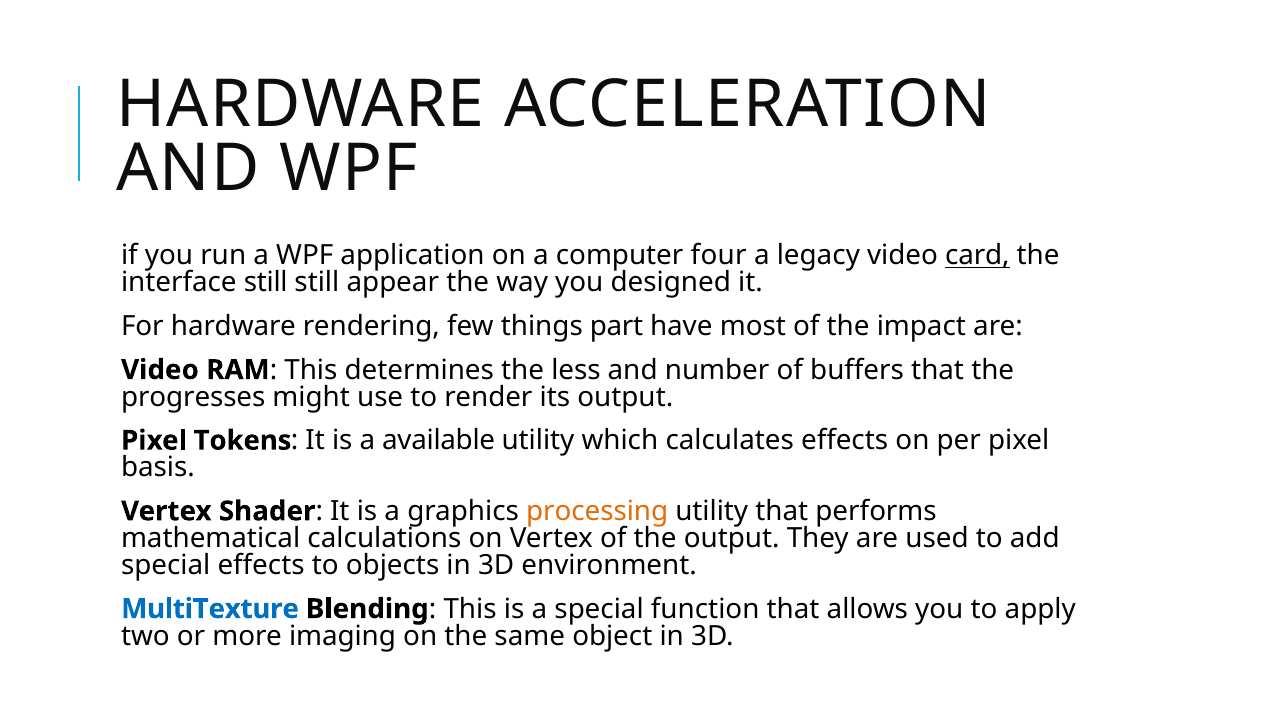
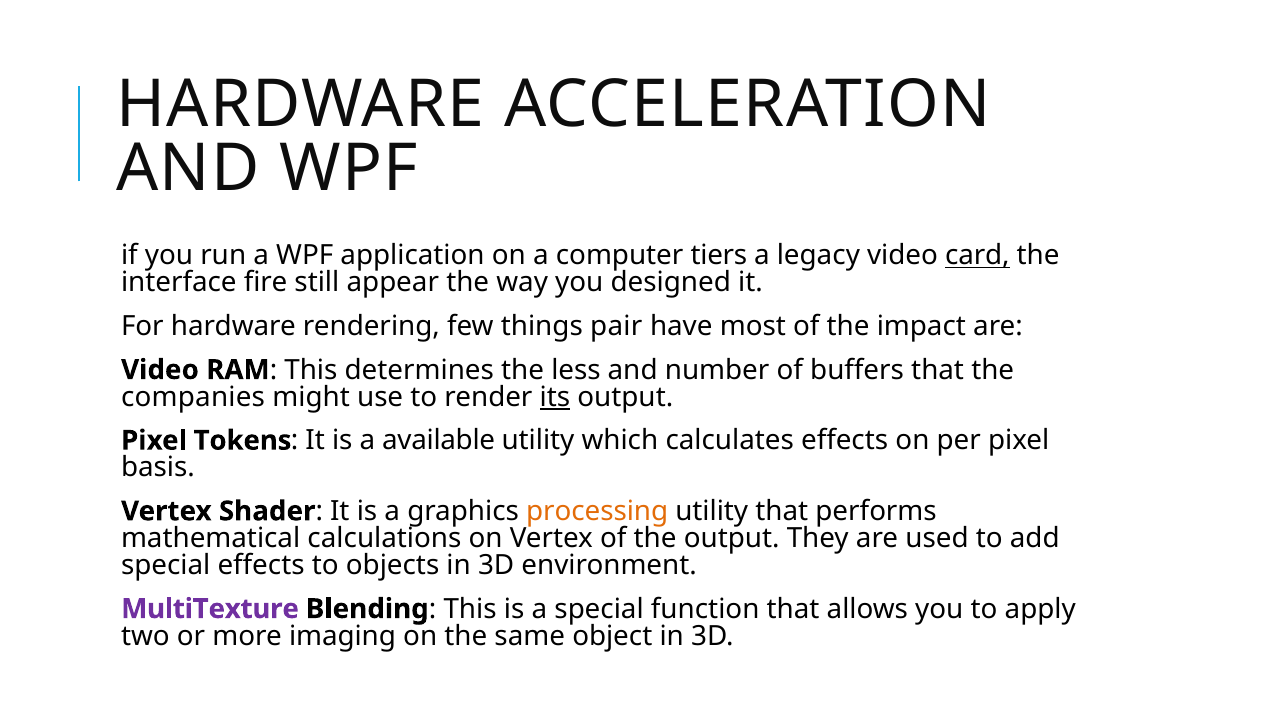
four: four -> tiers
interface still: still -> fire
part: part -> pair
progresses: progresses -> companies
its underline: none -> present
MultiTexture colour: blue -> purple
